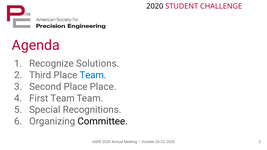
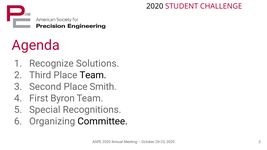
Team at (93, 75) colour: blue -> black
Place Place: Place -> Smith
First Team: Team -> Byron
